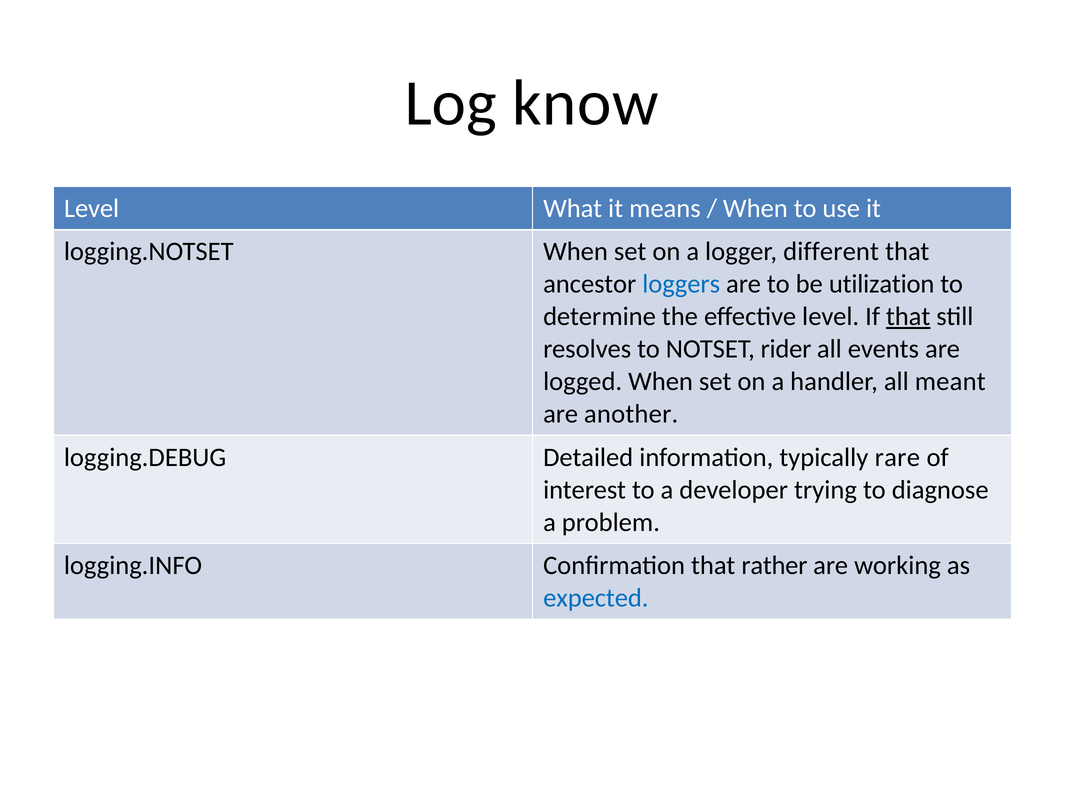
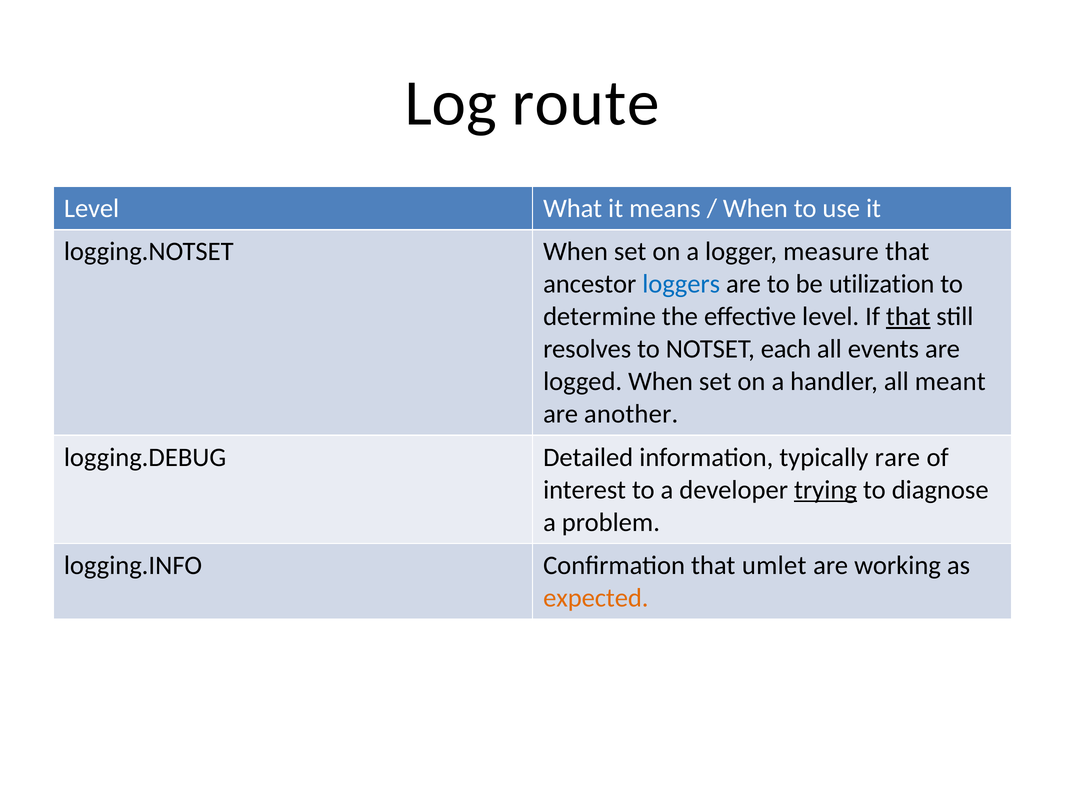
know: know -> route
different: different -> measure
rider: rider -> each
trying underline: none -> present
rather: rather -> umlet
expected colour: blue -> orange
